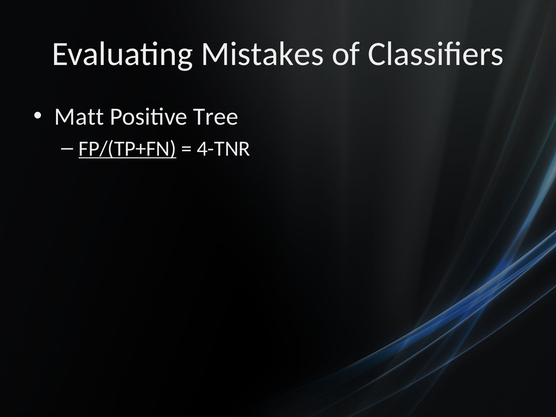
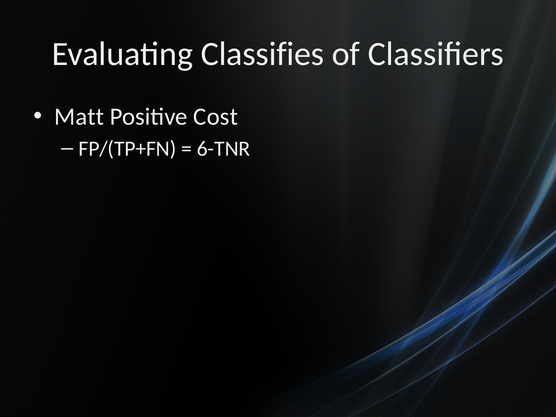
Mistakes: Mistakes -> Classifies
Tree: Tree -> Cost
FP/(TP+FN underline: present -> none
4-TNR: 4-TNR -> 6-TNR
